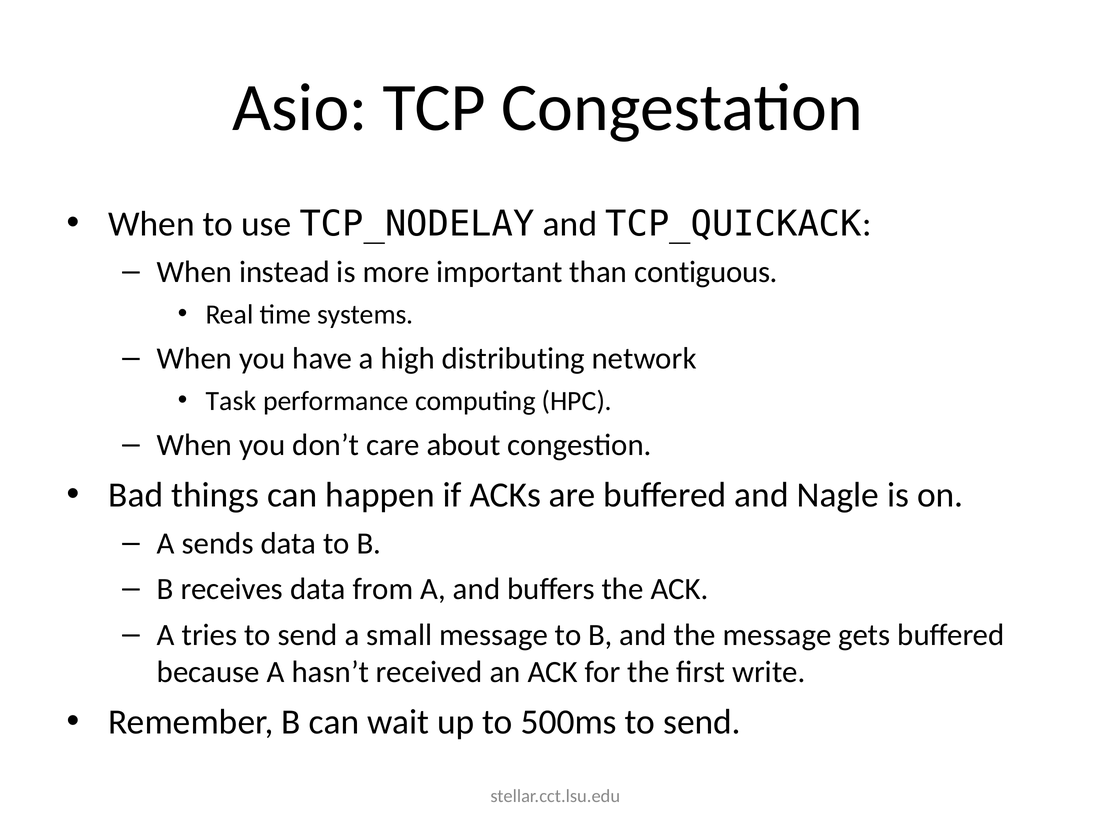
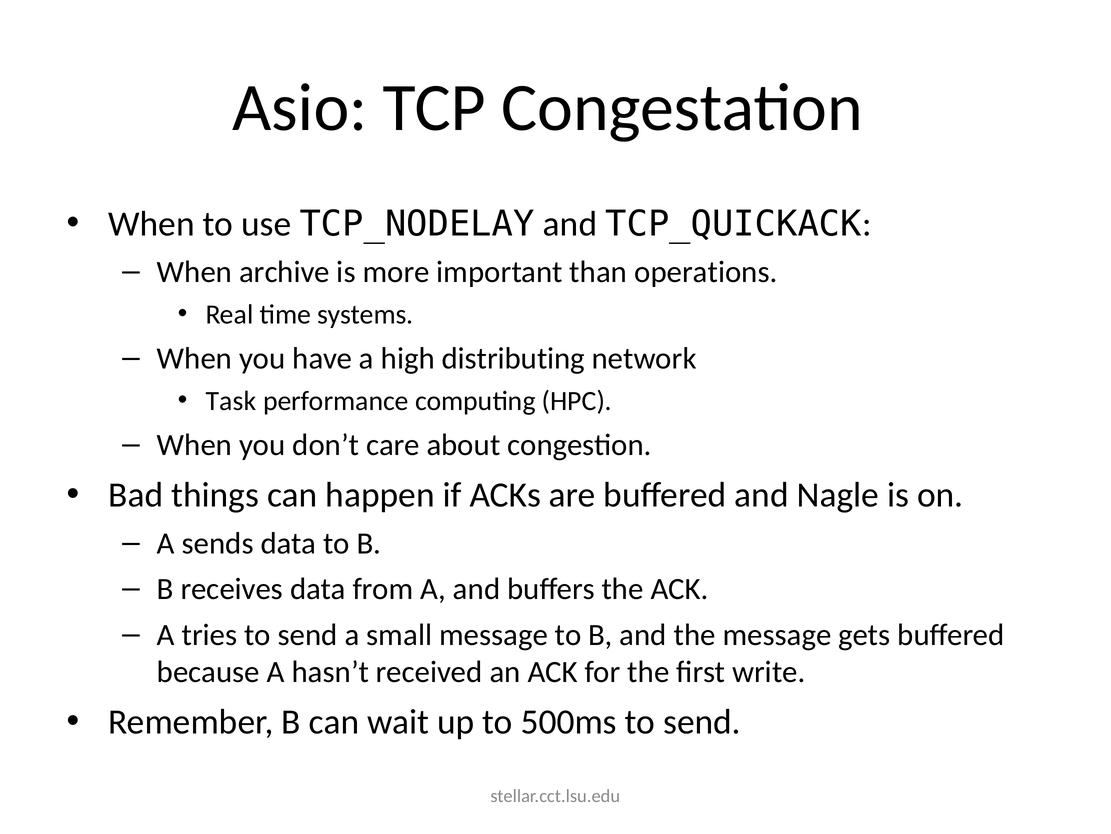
instead: instead -> archive
contiguous: contiguous -> operations
